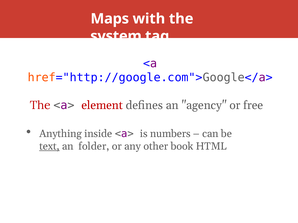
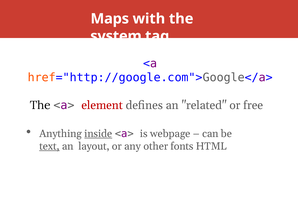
The at (40, 106) colour: red -> black
agency: agency -> related
inside underline: none -> present
numbers: numbers -> webpage
folder: folder -> layout
book: book -> fonts
